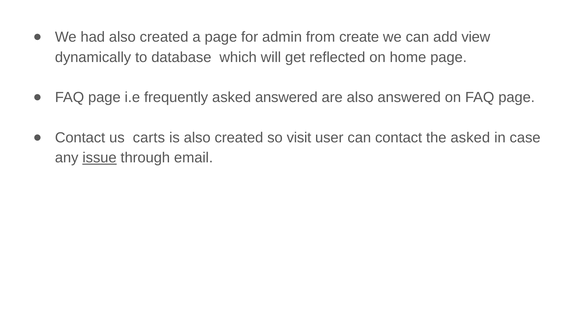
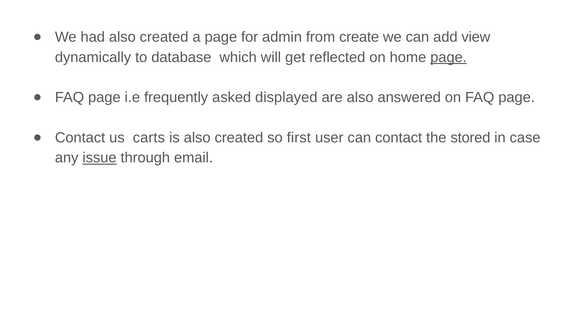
page at (449, 57) underline: none -> present
asked answered: answered -> displayed
visit: visit -> first
the asked: asked -> stored
